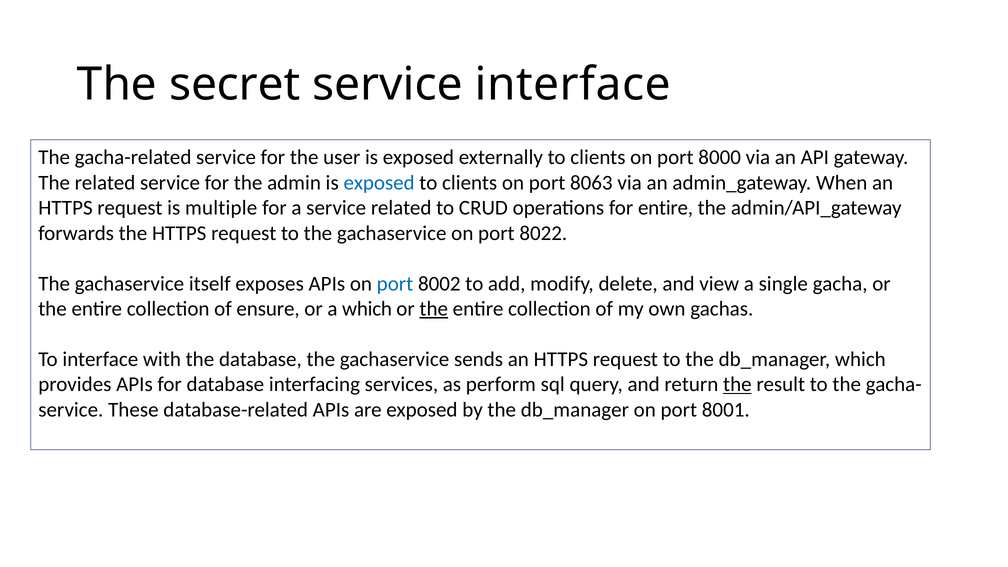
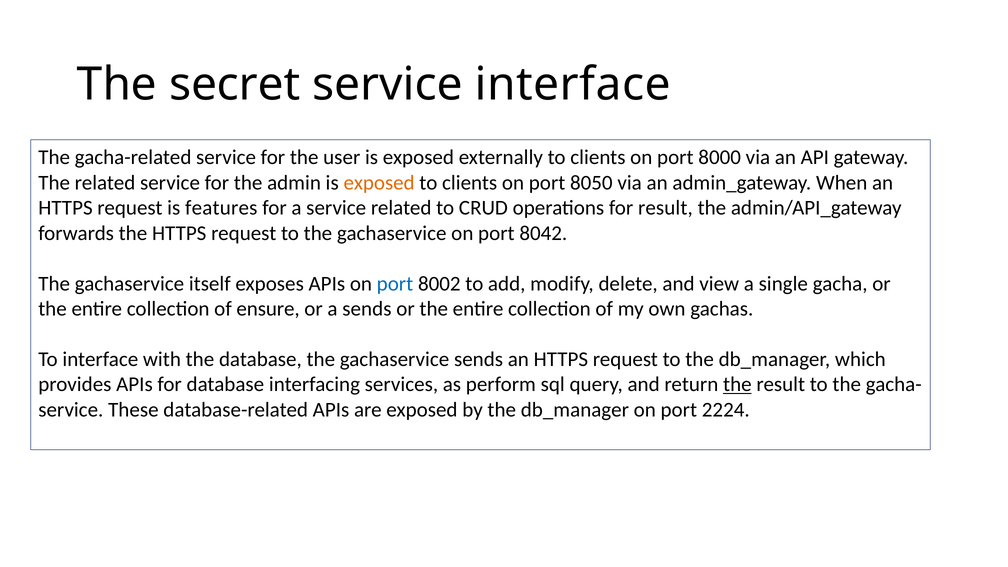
exposed at (379, 183) colour: blue -> orange
8063: 8063 -> 8050
multiple: multiple -> features
for entire: entire -> result
8022: 8022 -> 8042
a which: which -> sends
the at (434, 309) underline: present -> none
8001: 8001 -> 2224
